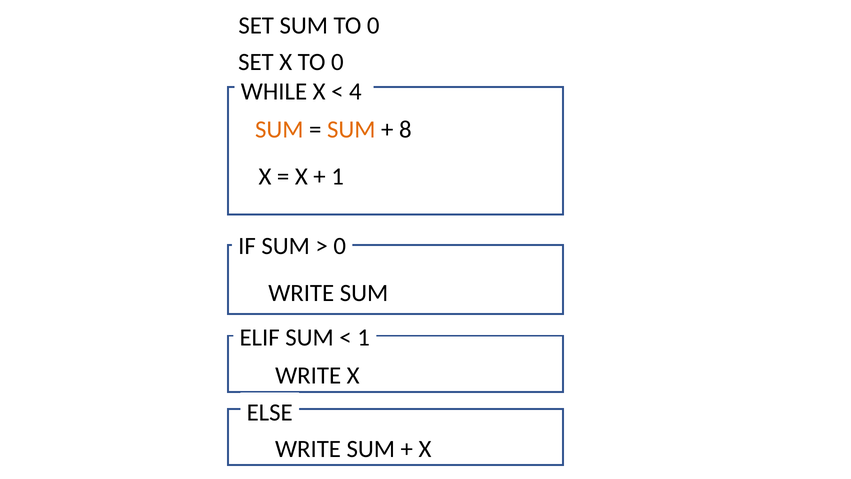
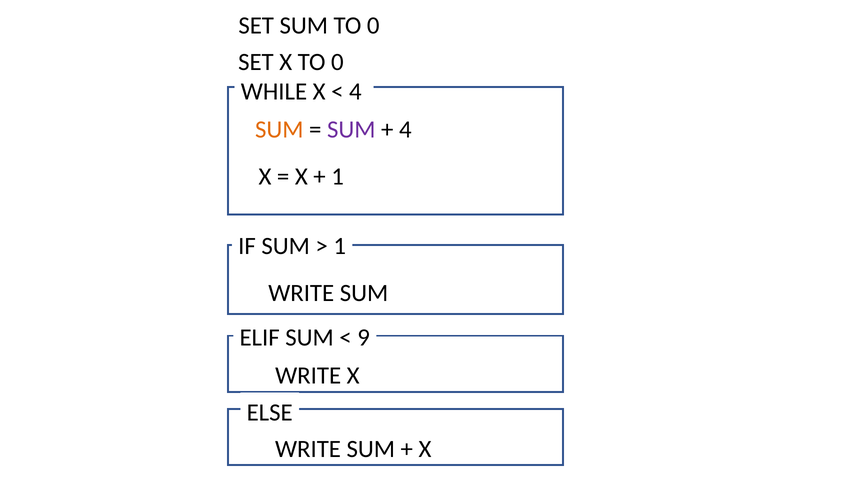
SUM at (351, 129) colour: orange -> purple
8 at (405, 129): 8 -> 4
0 at (340, 246): 0 -> 1
1 at (364, 337): 1 -> 9
